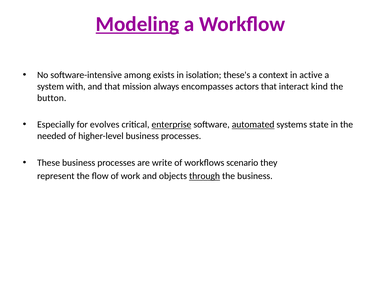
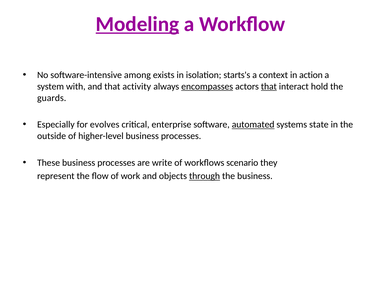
these's: these's -> starts's
active: active -> action
mission: mission -> activity
encompasses underline: none -> present
that at (269, 86) underline: none -> present
kind: kind -> hold
button: button -> guards
enterprise underline: present -> none
needed: needed -> outside
